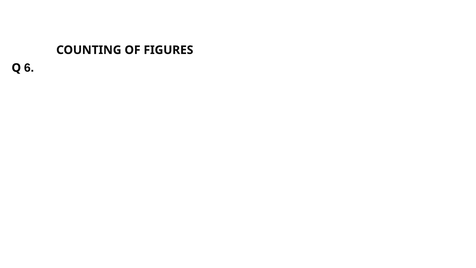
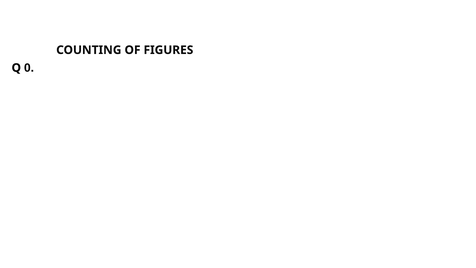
6: 6 -> 0
